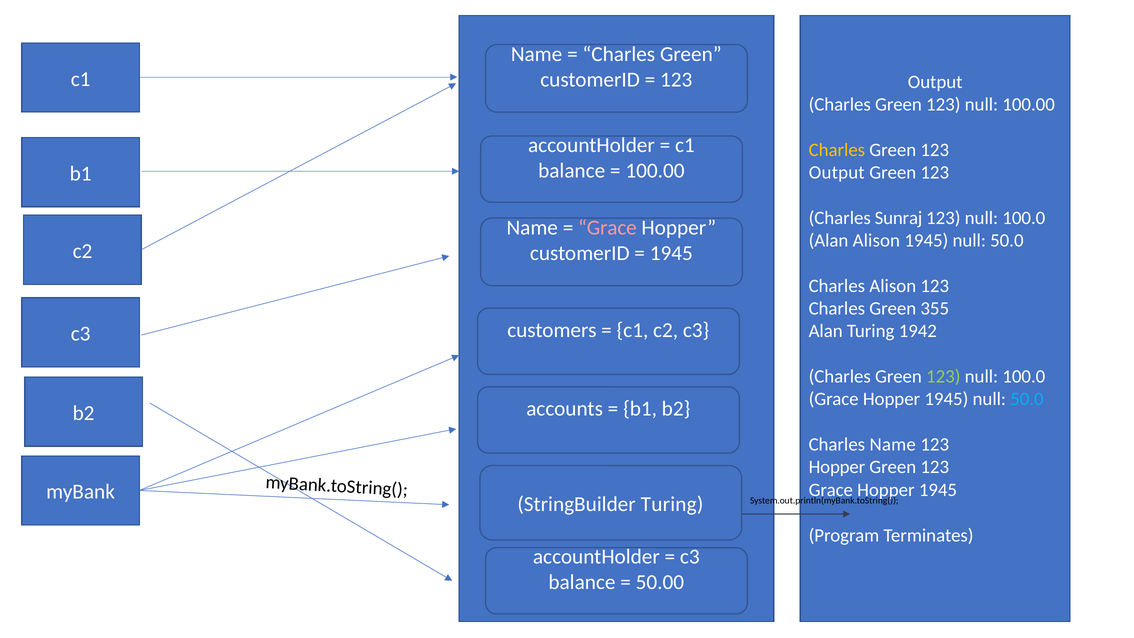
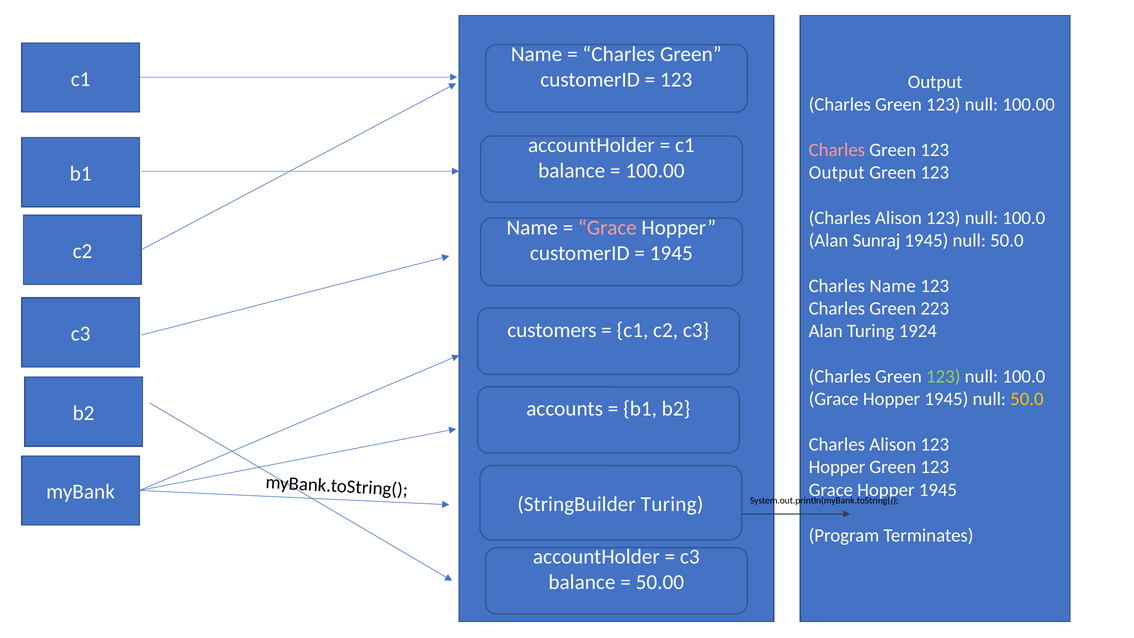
Charles at (837, 150) colour: yellow -> pink
Sunraj at (899, 218): Sunraj -> Alison
Alan Alison: Alison -> Sunraj
Charles Alison: Alison -> Name
355: 355 -> 223
1942: 1942 -> 1924
50.0 at (1027, 399) colour: light blue -> yellow
Name at (893, 444): Name -> Alison
